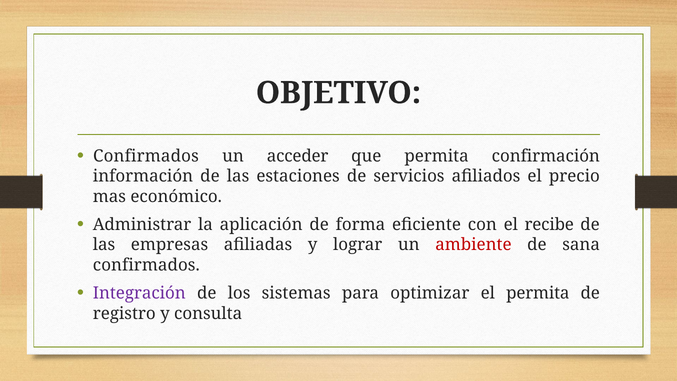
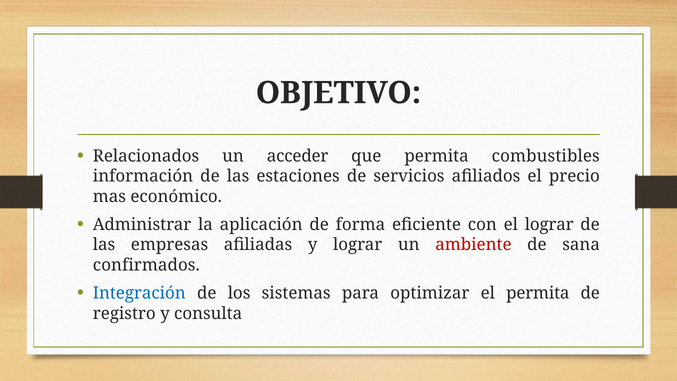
Confirmados at (146, 156): Confirmados -> Relacionados
confirmación: confirmación -> combustibles
el recibe: recibe -> lograr
Integración colour: purple -> blue
